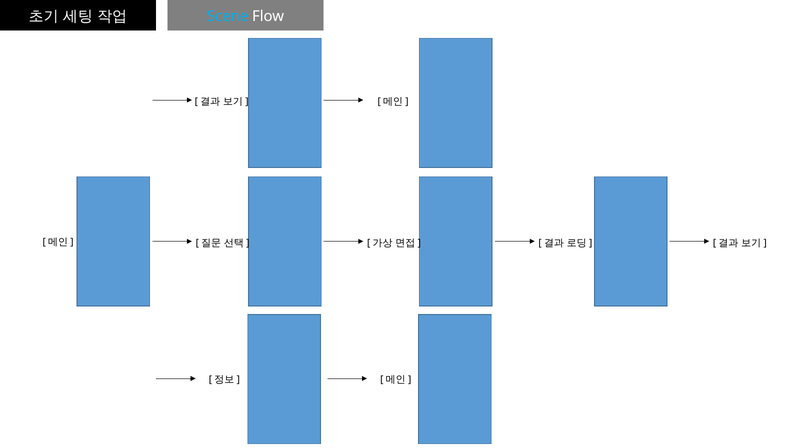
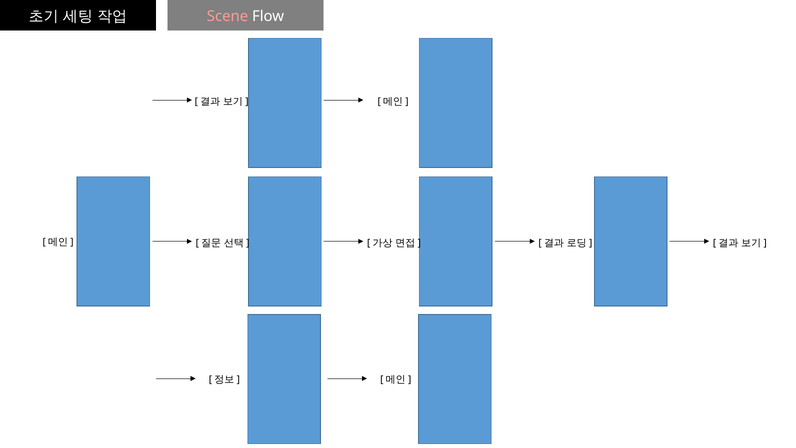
Scene colour: light blue -> pink
